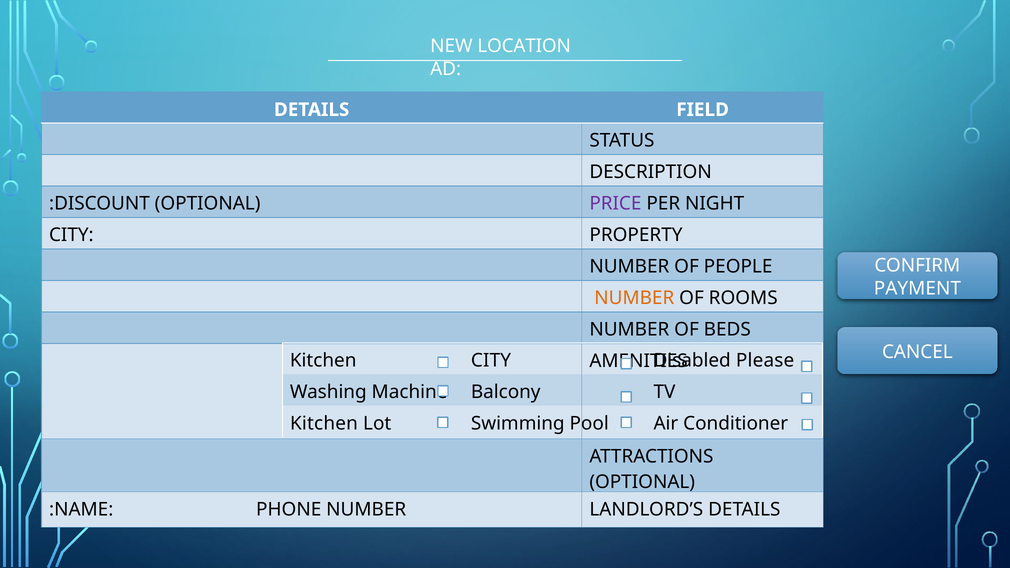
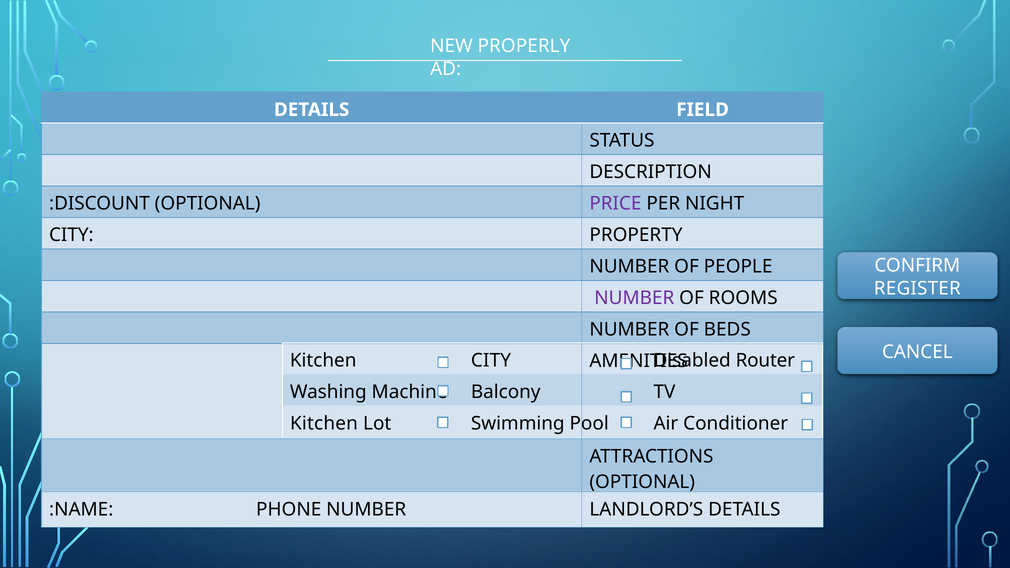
LOCATION: LOCATION -> PROPERLY
PAYMENT: PAYMENT -> REGISTER
NUMBER at (634, 298) colour: orange -> purple
Please: Please -> Router
